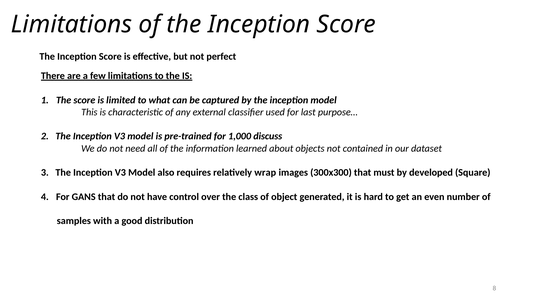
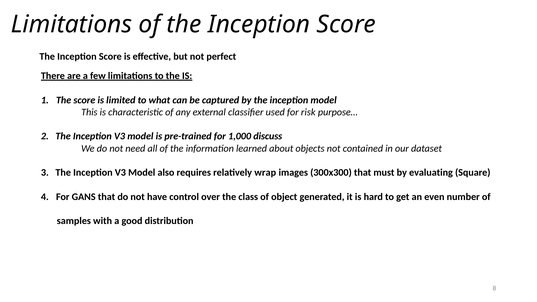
last: last -> risk
developed: developed -> evaluating
